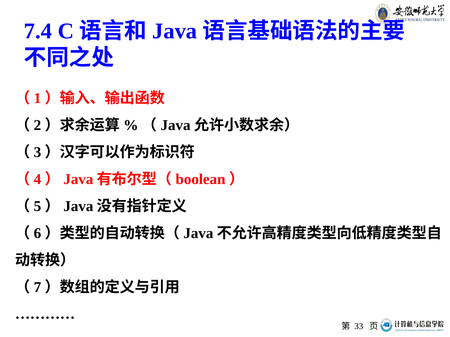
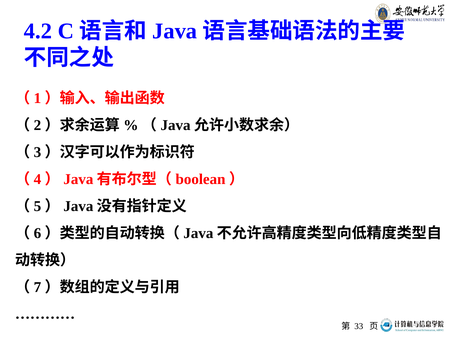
7.4: 7.4 -> 4.2
